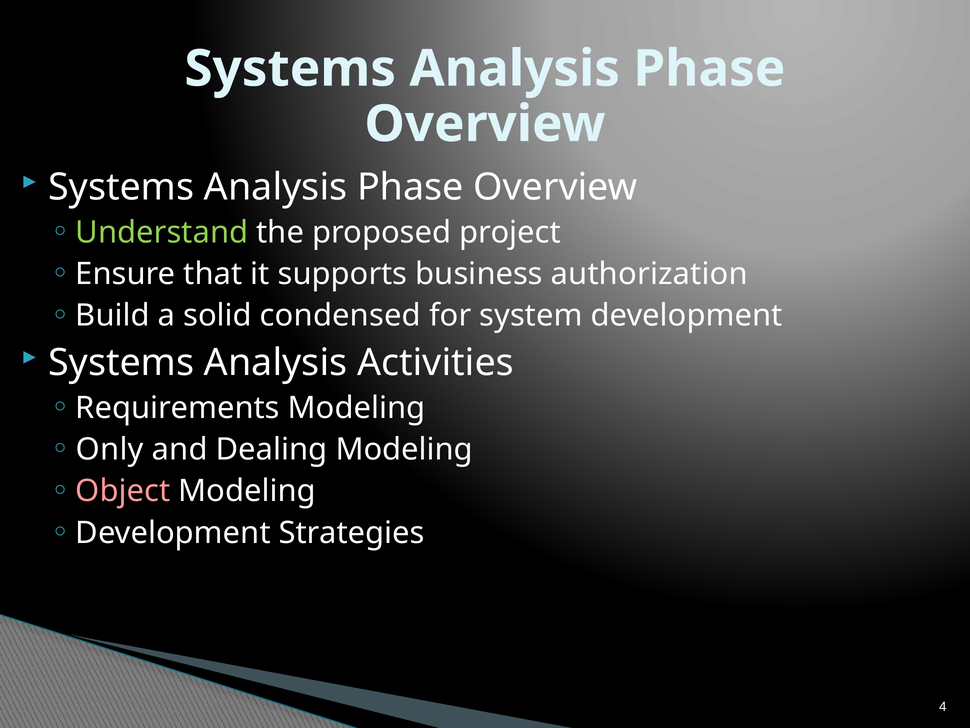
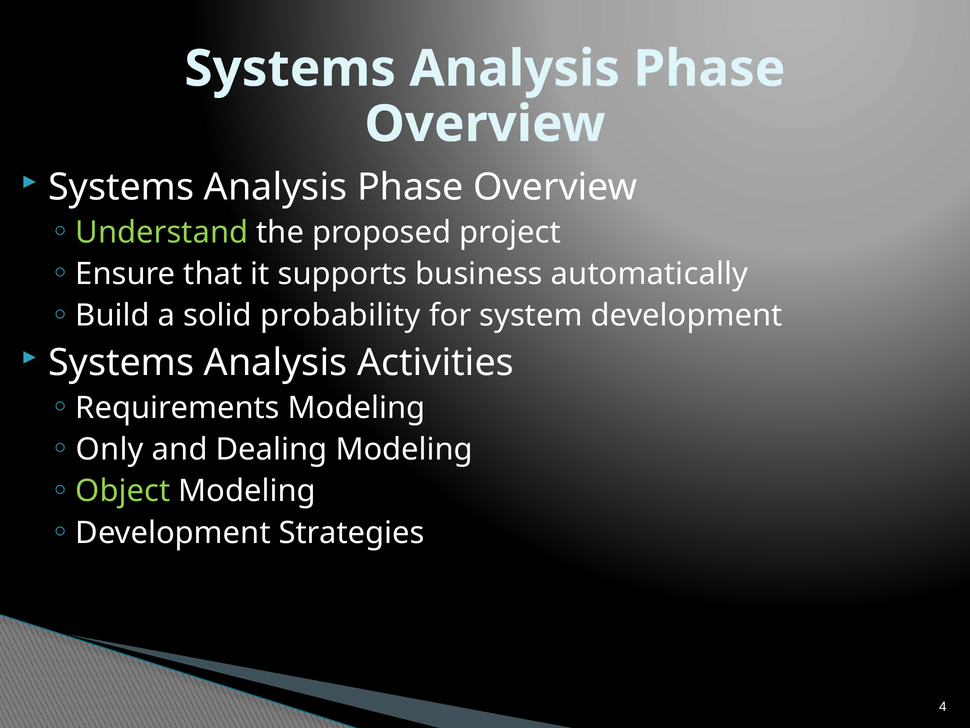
authorization: authorization -> automatically
condensed: condensed -> probability
Object colour: pink -> light green
